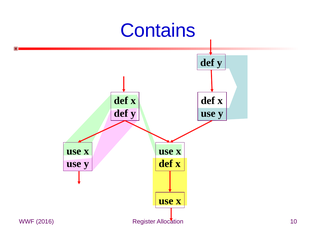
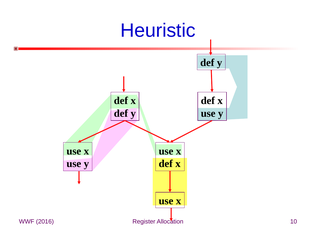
Contains: Contains -> Heuristic
